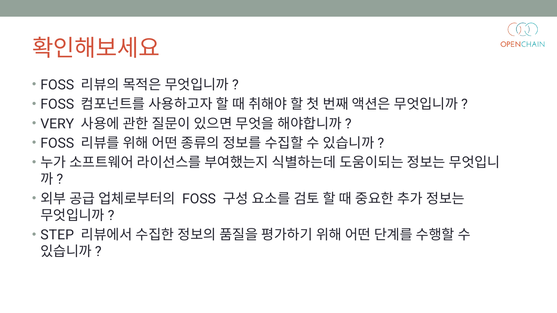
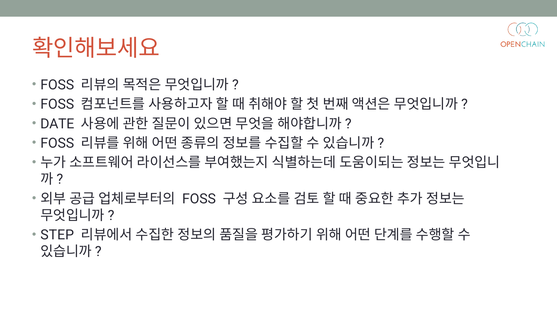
VERY: VERY -> DATE
